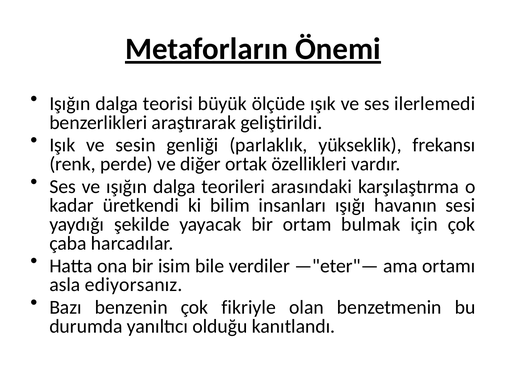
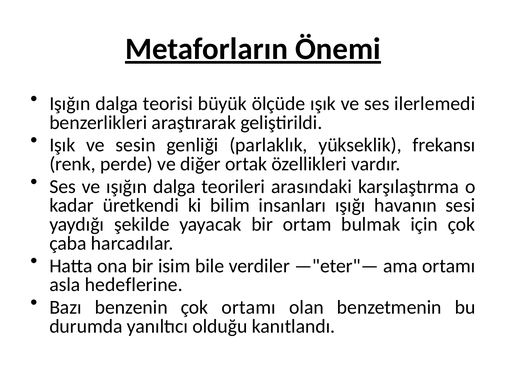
ediyorsanız: ediyorsanız -> hedeflerine
çok fikriyle: fikriyle -> ortamı
